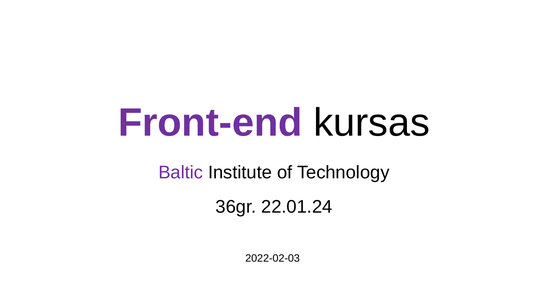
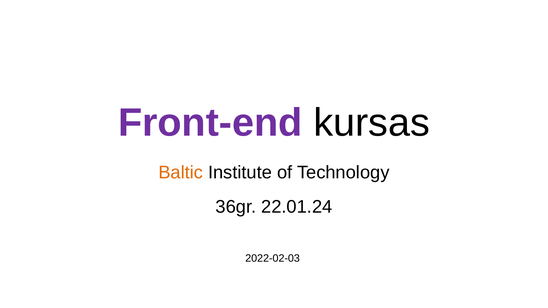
Baltic colour: purple -> orange
